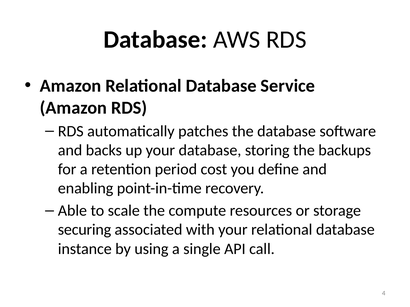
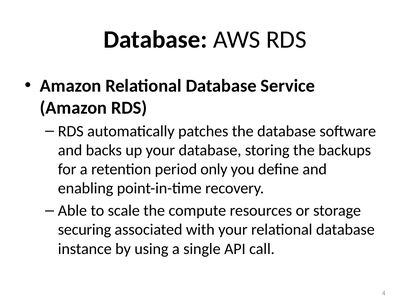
cost: cost -> only
